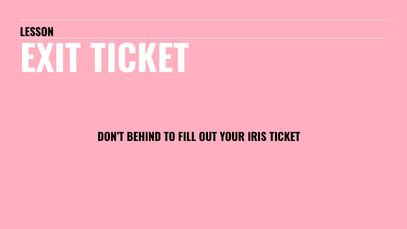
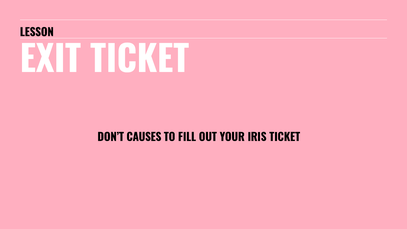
BEHIND: BEHIND -> CAUSES
